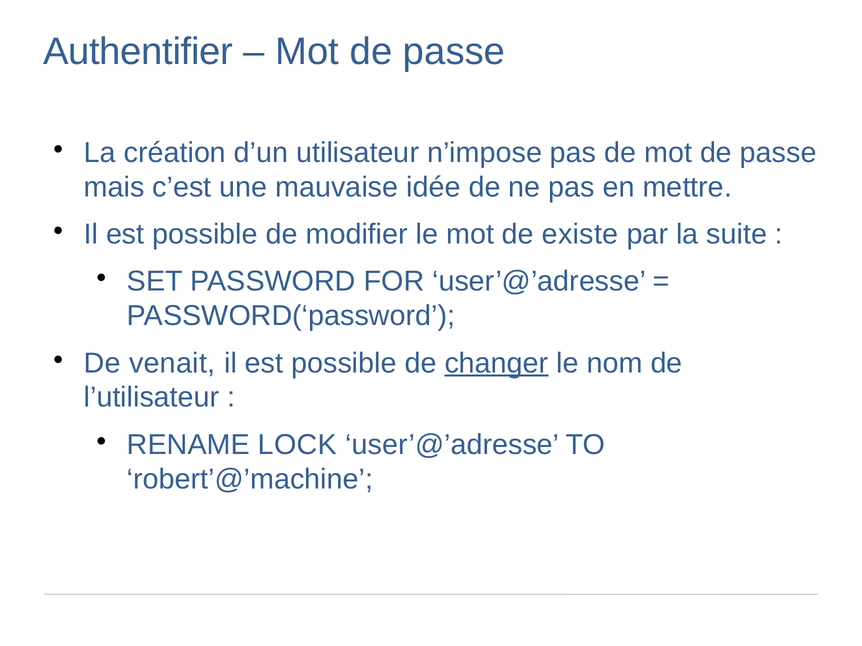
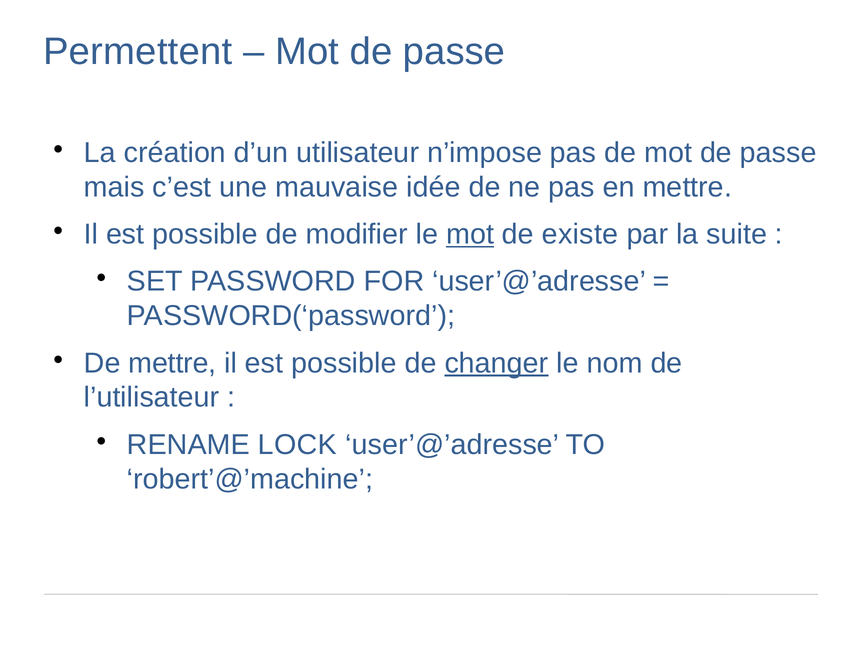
Authentifier: Authentifier -> Permettent
mot at (470, 235) underline: none -> present
De venait: venait -> mettre
